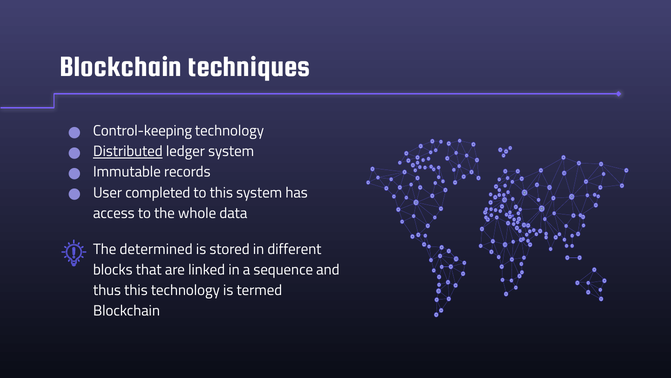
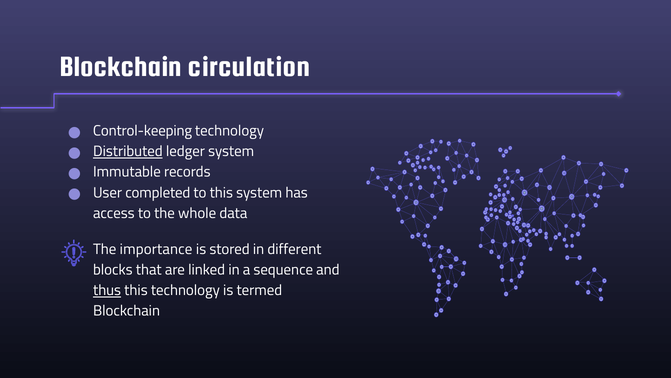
techniques: techniques -> circulation
determined: determined -> importance
thus underline: none -> present
